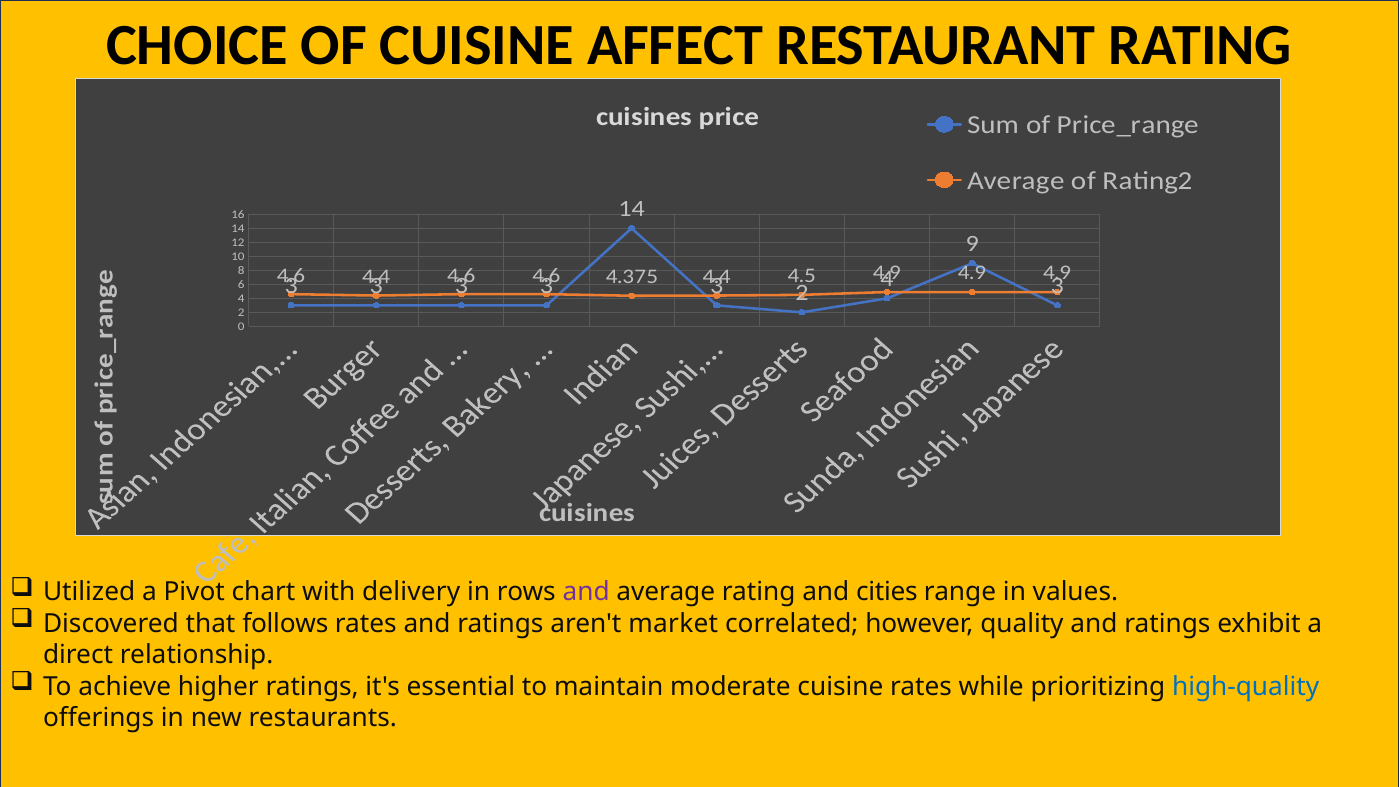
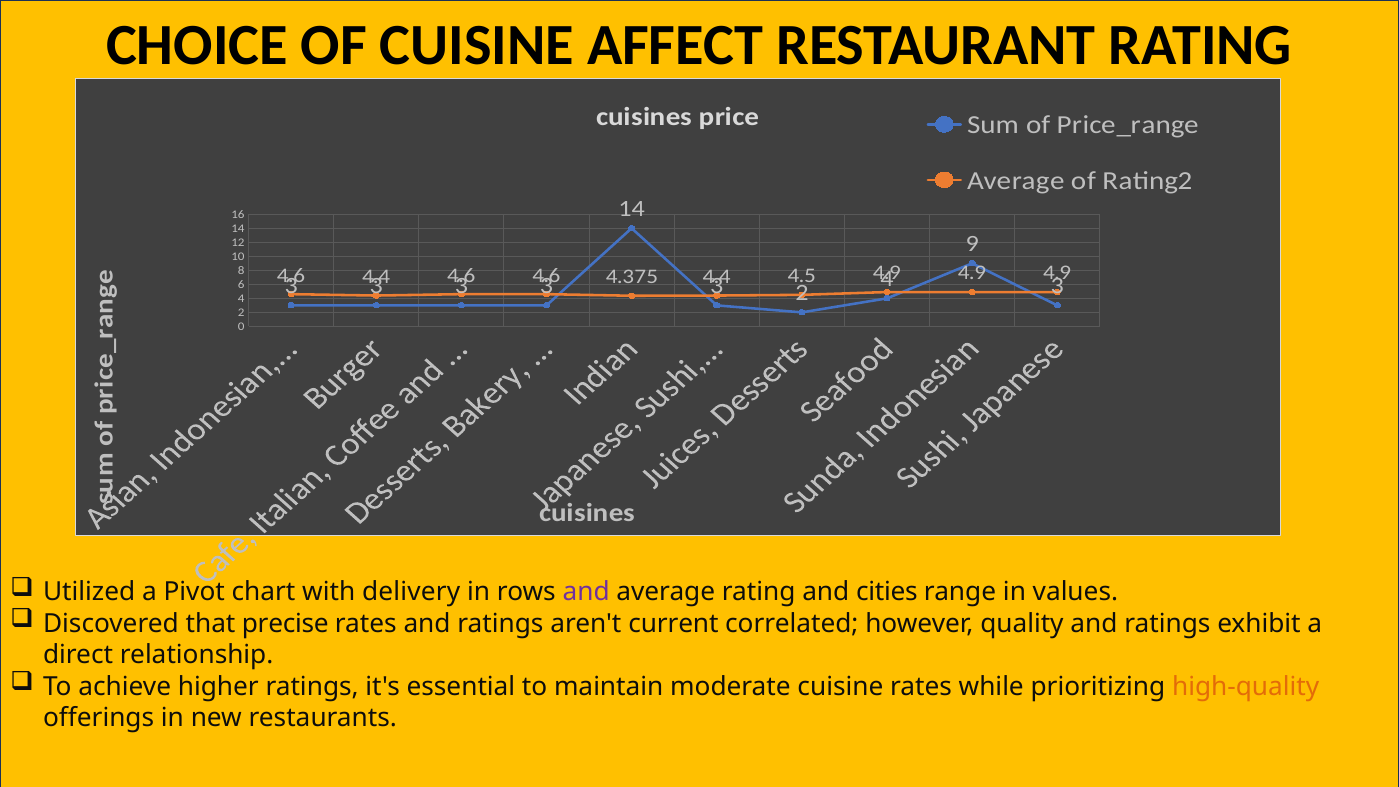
follows: follows -> precise
market: market -> current
high-quality colour: blue -> orange
